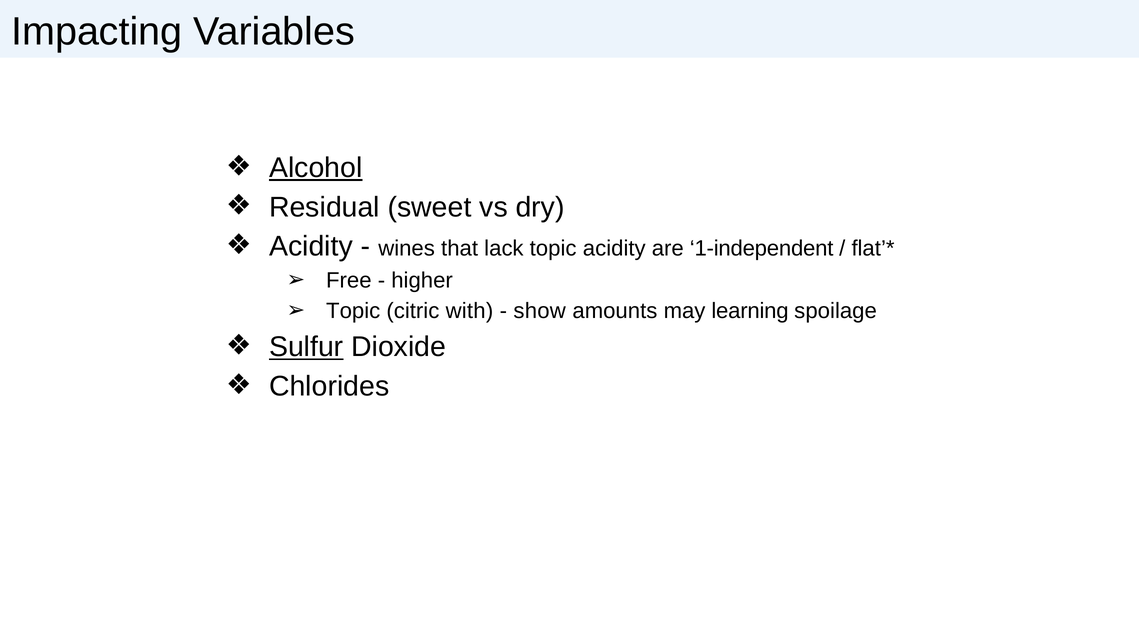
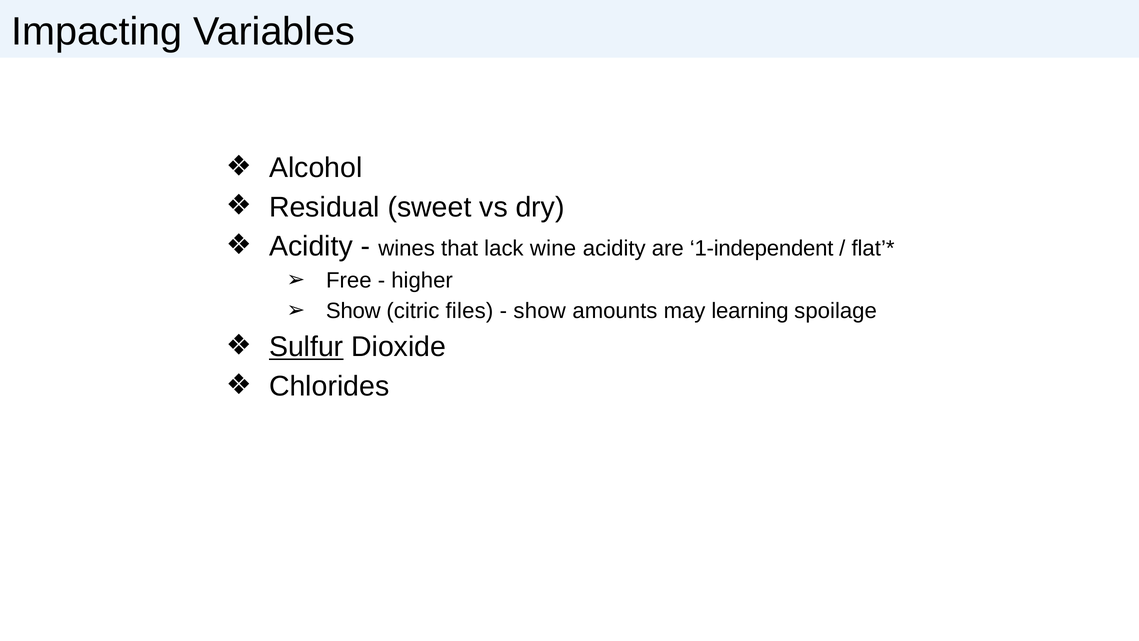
Alcohol underline: present -> none
lack topic: topic -> wine
Topic at (353, 311): Topic -> Show
with: with -> files
